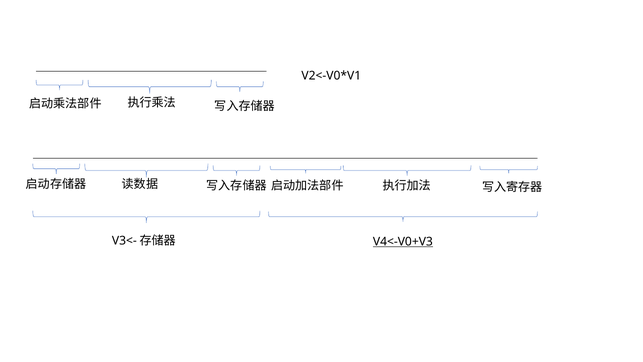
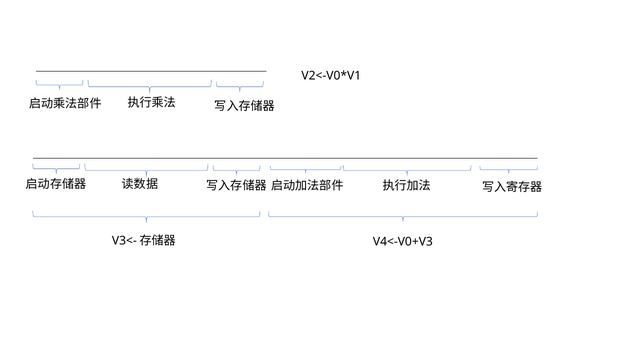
V4<-V0+V3 underline: present -> none
